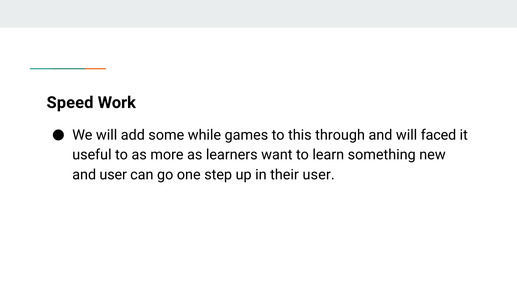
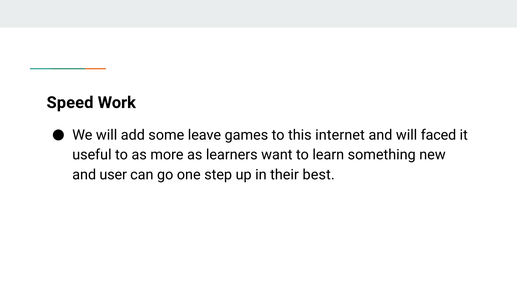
while: while -> leave
through: through -> internet
their user: user -> best
